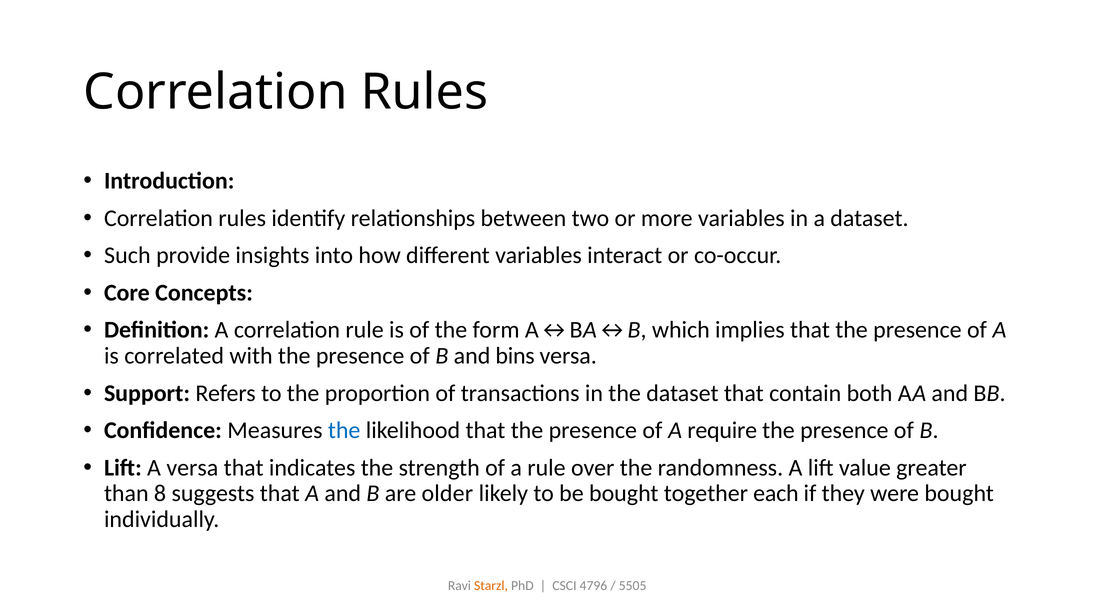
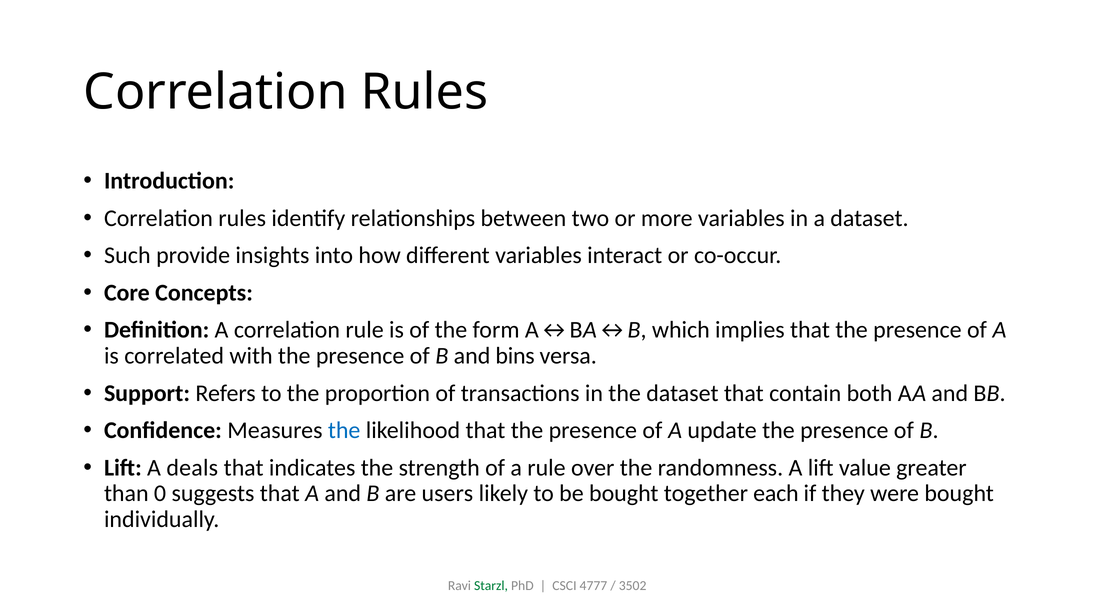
require: require -> update
A versa: versa -> deals
8: 8 -> 0
older: older -> users
Starzl colour: orange -> green
4796: 4796 -> 4777
5505: 5505 -> 3502
